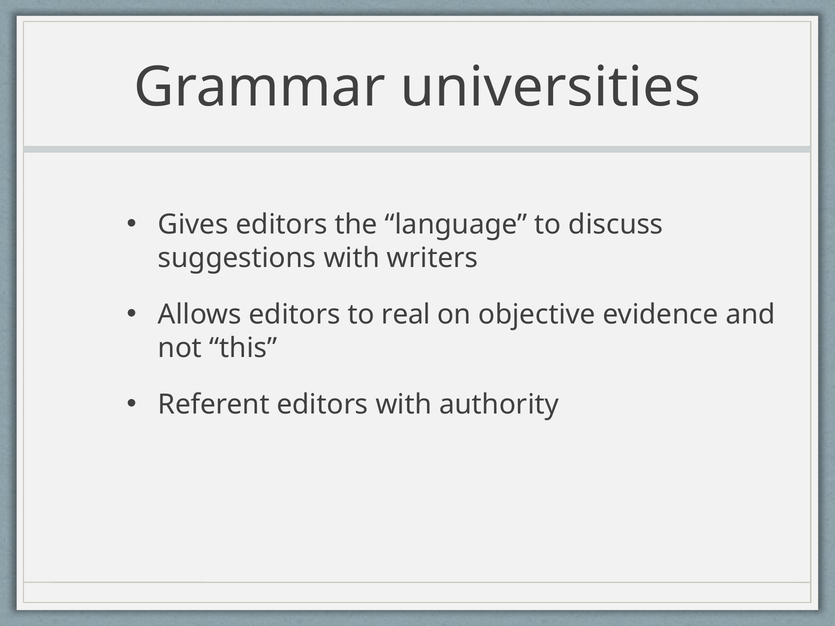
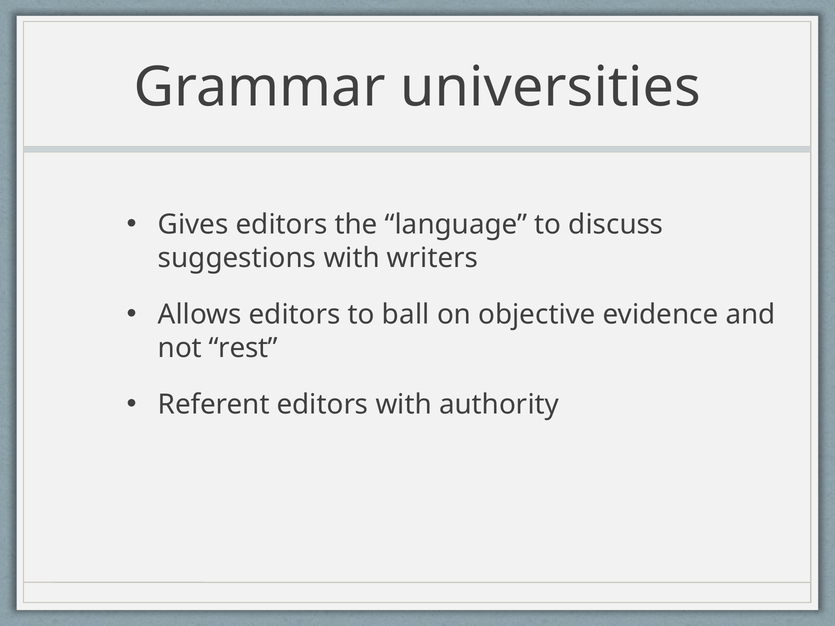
real: real -> ball
this: this -> rest
